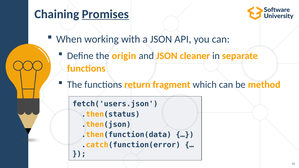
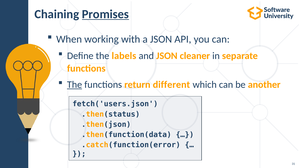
origin: origin -> labels
The at (75, 85) underline: none -> present
fragment: fragment -> different
method: method -> another
